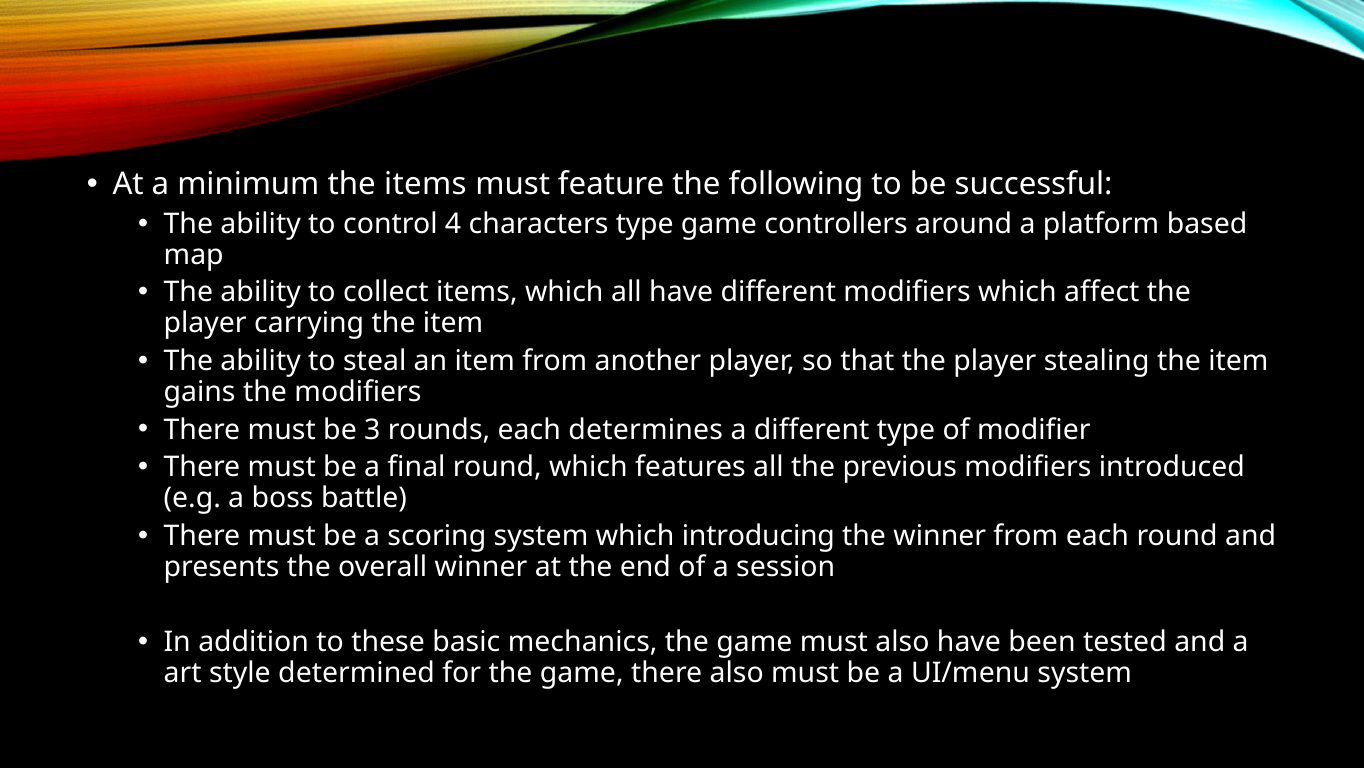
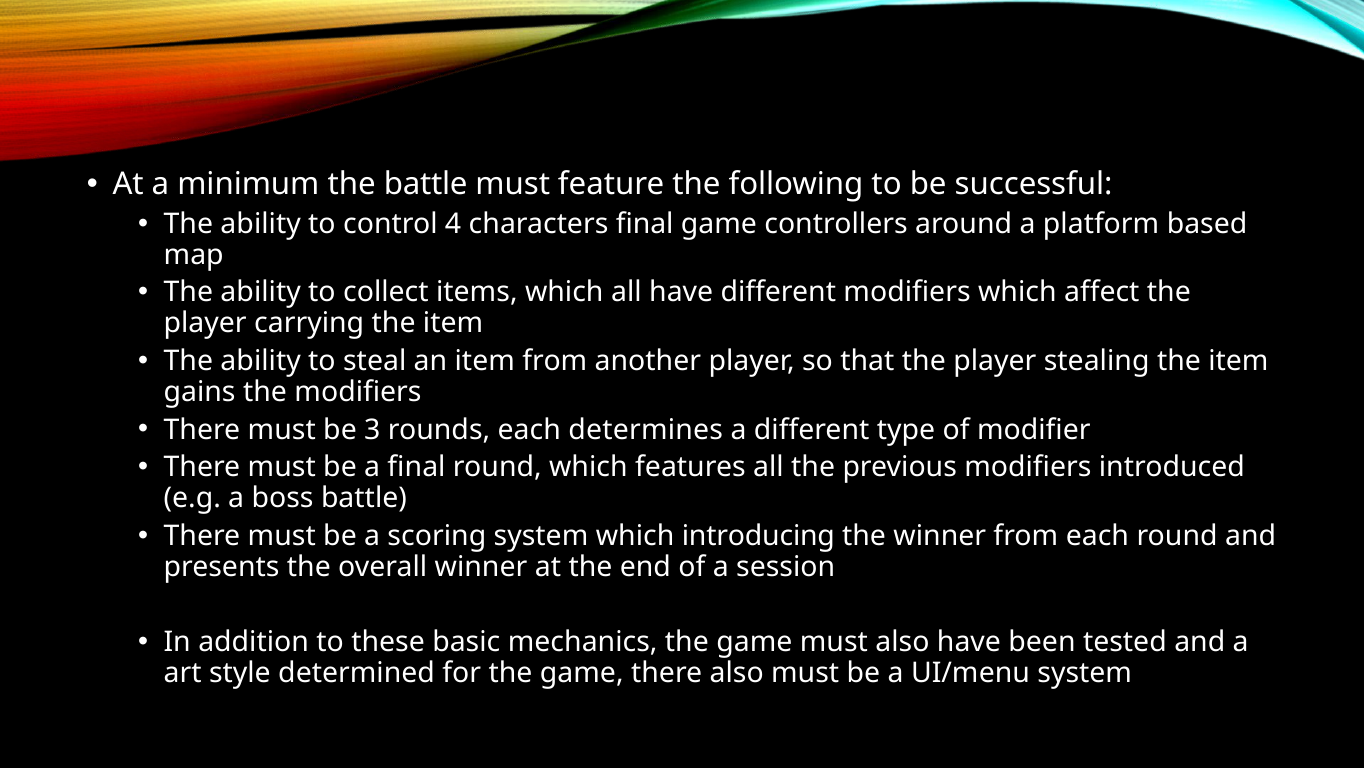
the items: items -> battle
characters type: type -> final
